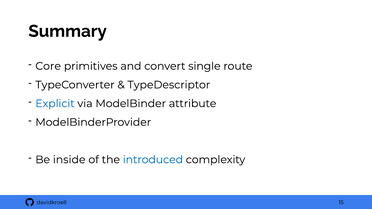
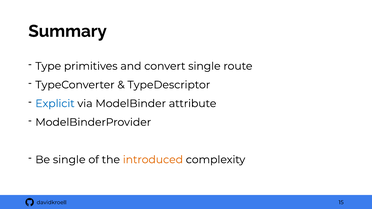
Core: Core -> Type
Be inside: inside -> single
introduced colour: blue -> orange
